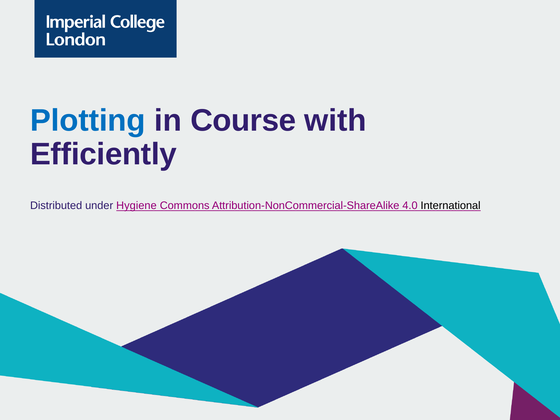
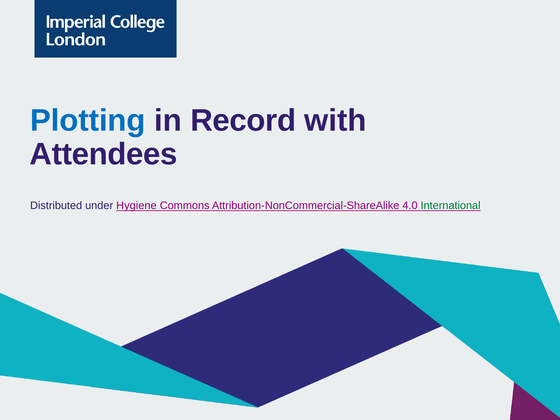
Course: Course -> Record
Efficiently: Efficiently -> Attendees
International colour: black -> green
